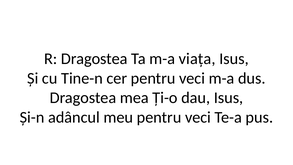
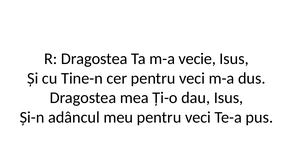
viața: viața -> vecie
